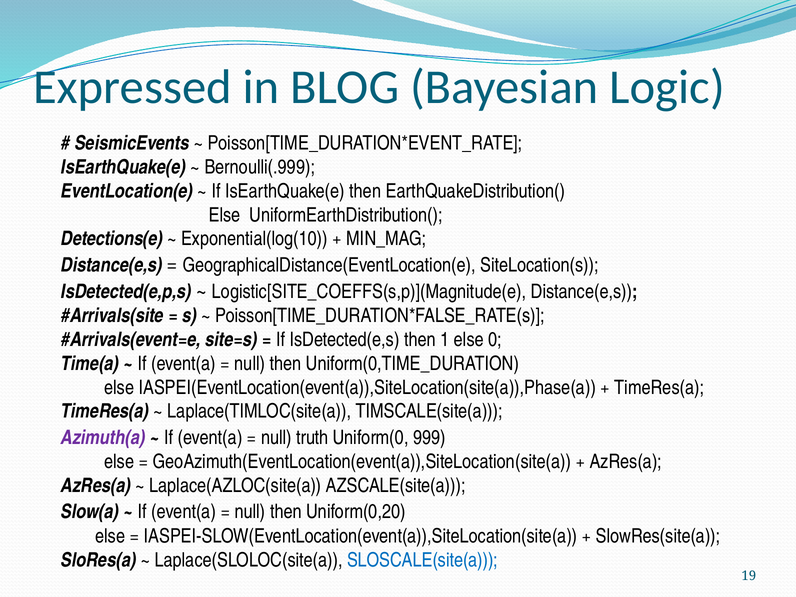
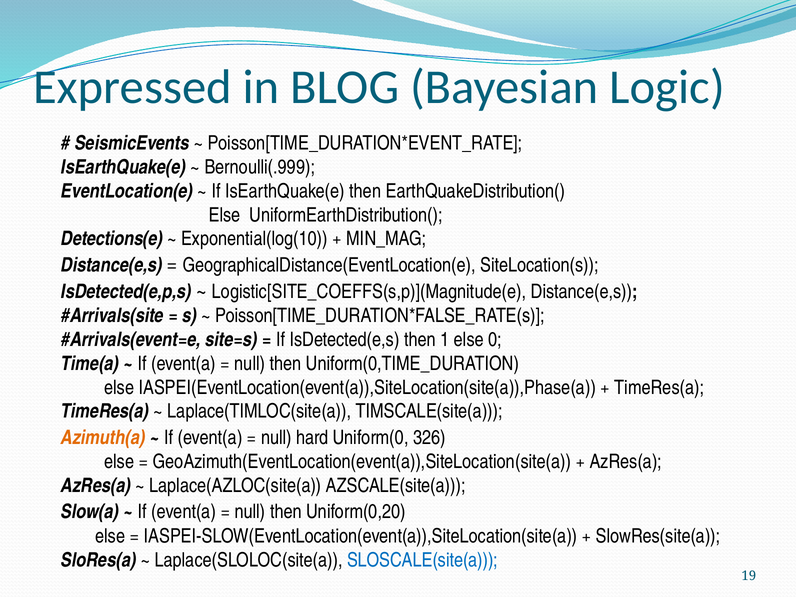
Azimuth(a colour: purple -> orange
truth: truth -> hard
999: 999 -> 326
